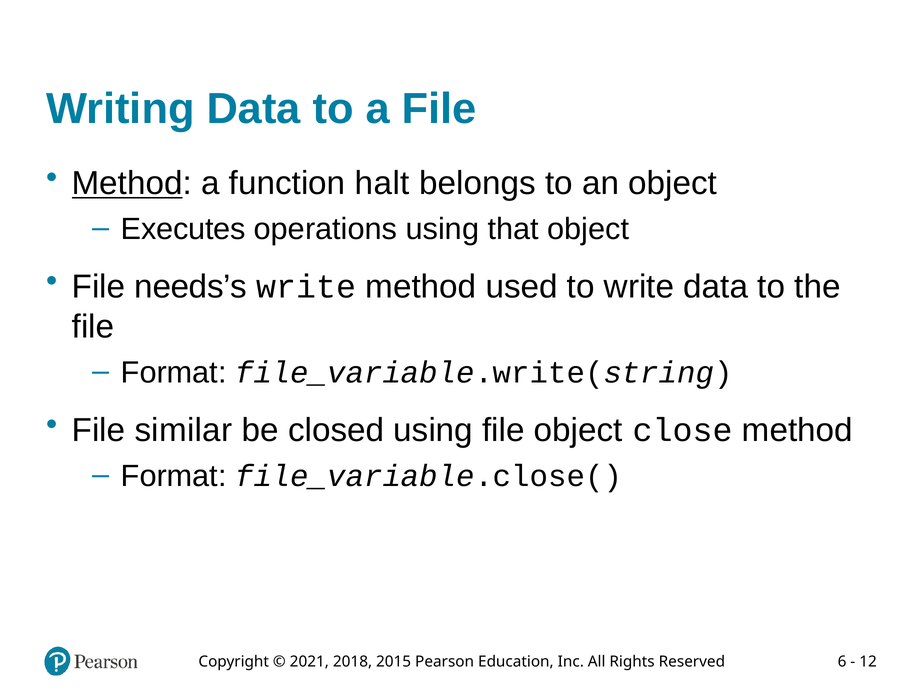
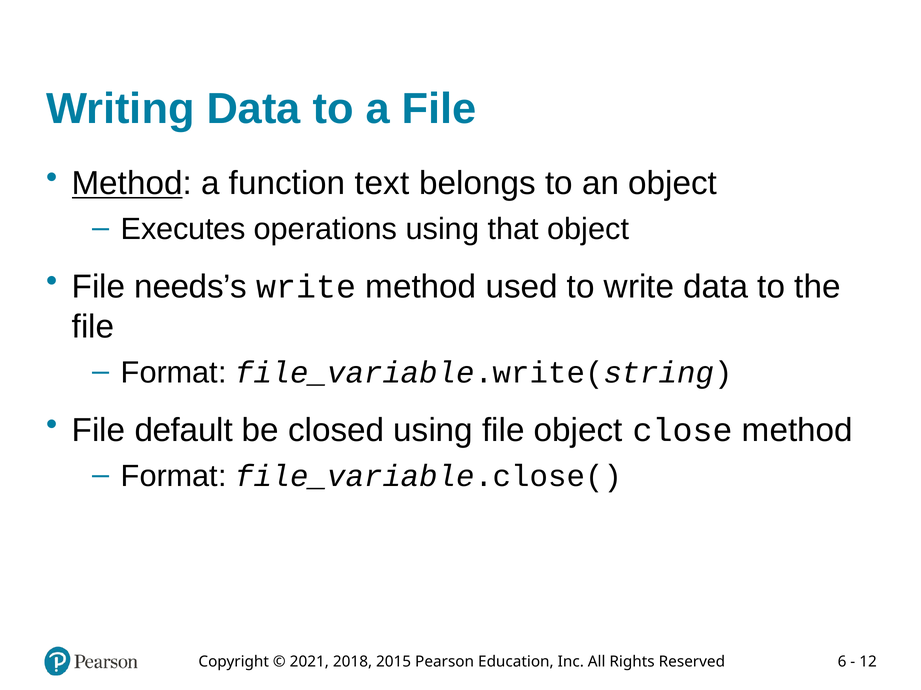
halt: halt -> text
similar: similar -> default
